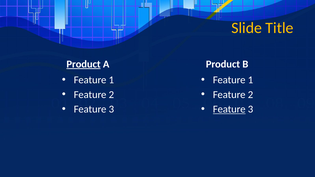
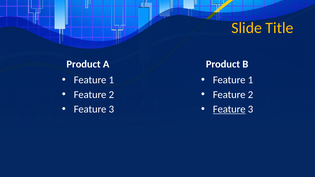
Product at (84, 64) underline: present -> none
